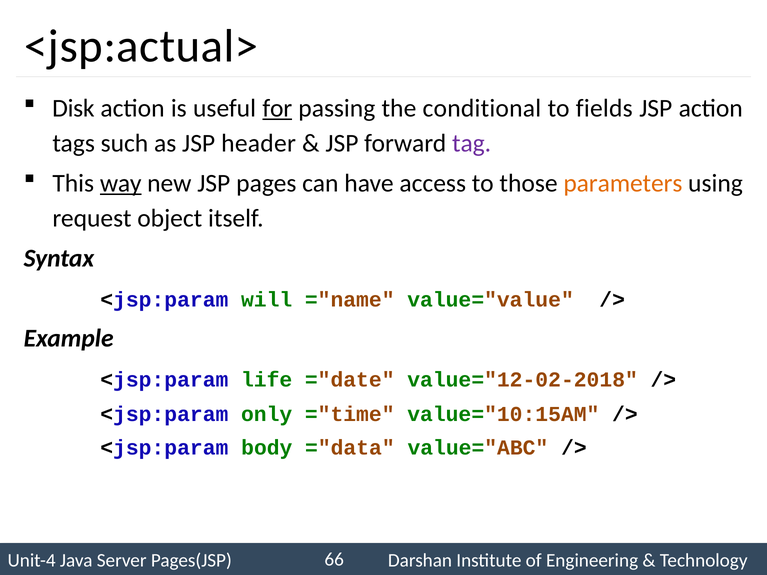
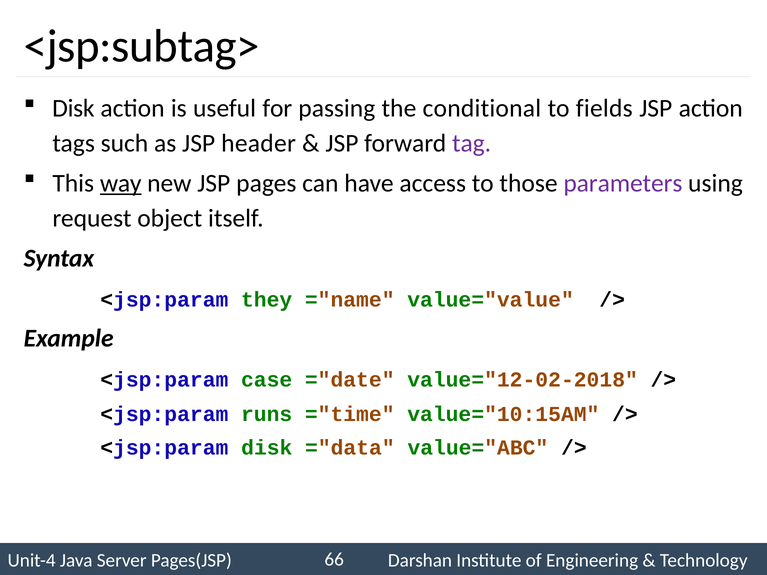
<jsp:actual>: <jsp:actual> -> <jsp:subtag>
for underline: present -> none
parameters colour: orange -> purple
will: will -> they
life: life -> case
only: only -> runs
<jsp:param body: body -> disk
